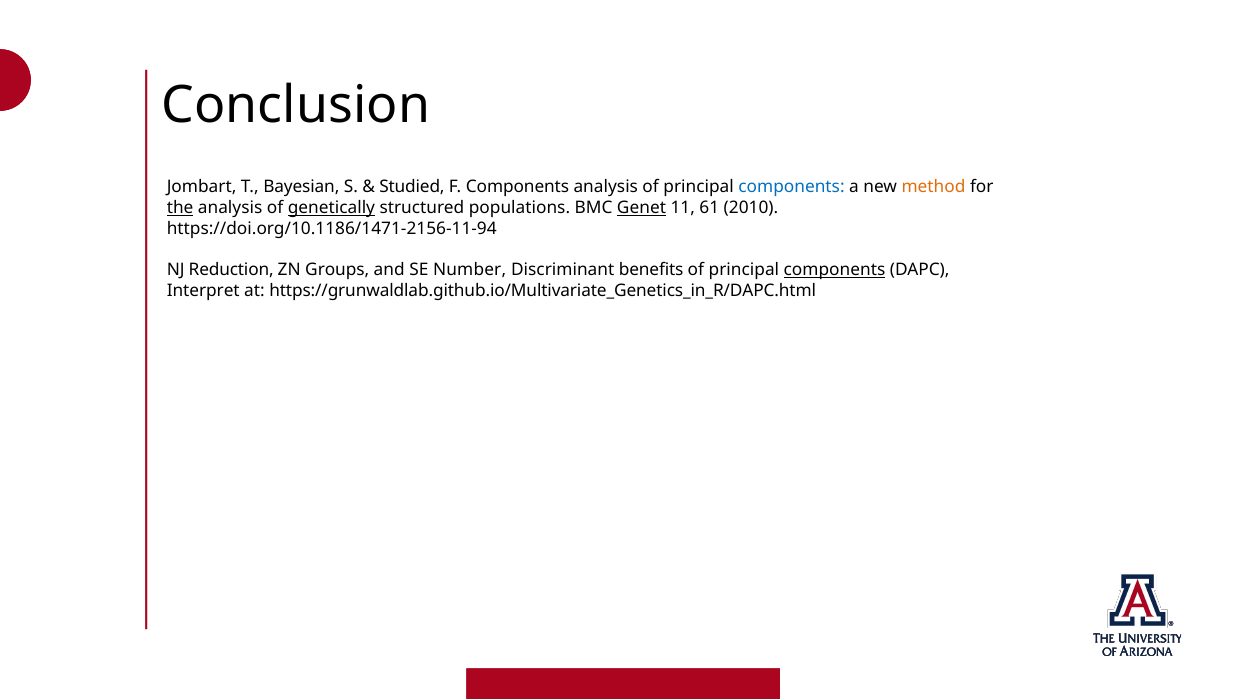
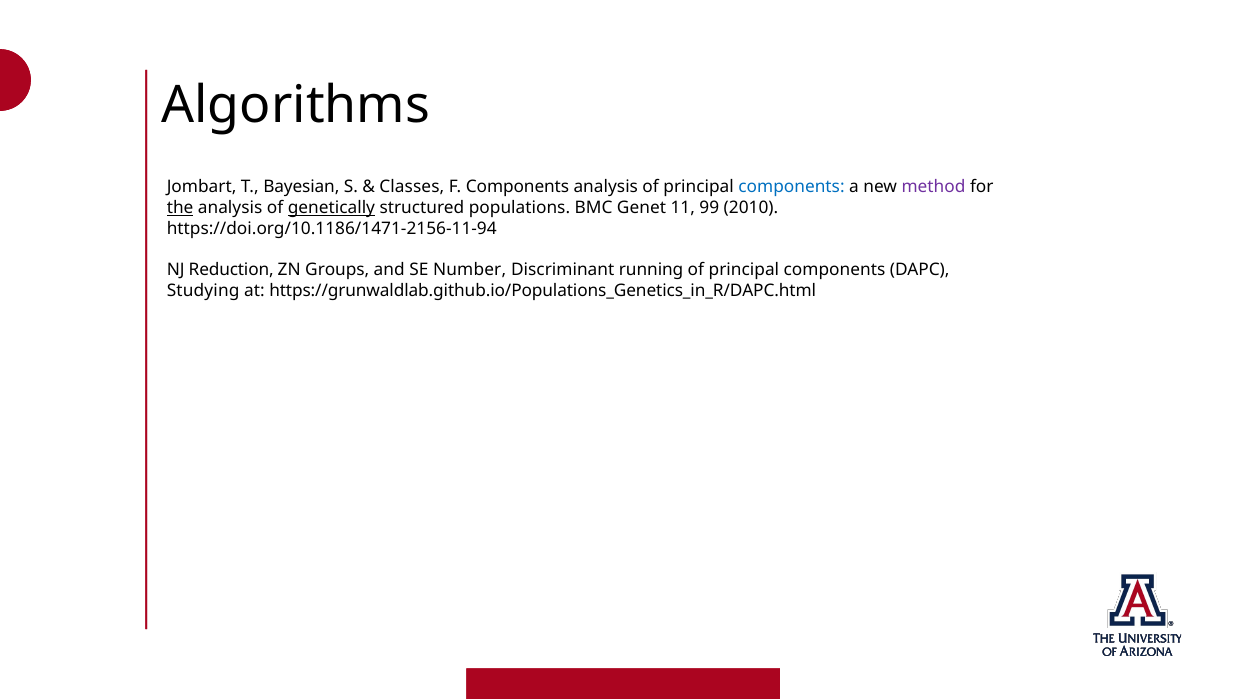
Conclusion: Conclusion -> Algorithms
Studied: Studied -> Classes
method colour: orange -> purple
Genet underline: present -> none
61: 61 -> 99
benefits: benefits -> running
components at (834, 270) underline: present -> none
Interpret: Interpret -> Studying
https://grunwaldlab.github.io/Multivariate_Genetics_in_R/DAPC.html: https://grunwaldlab.github.io/Multivariate_Genetics_in_R/DAPC.html -> https://grunwaldlab.github.io/Populations_Genetics_in_R/DAPC.html
